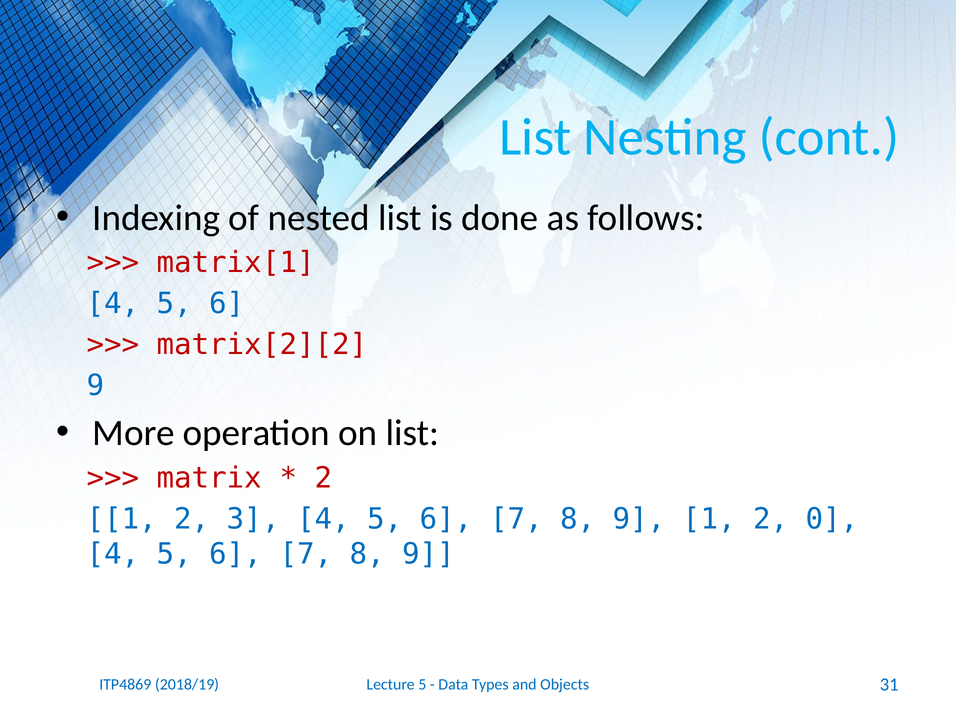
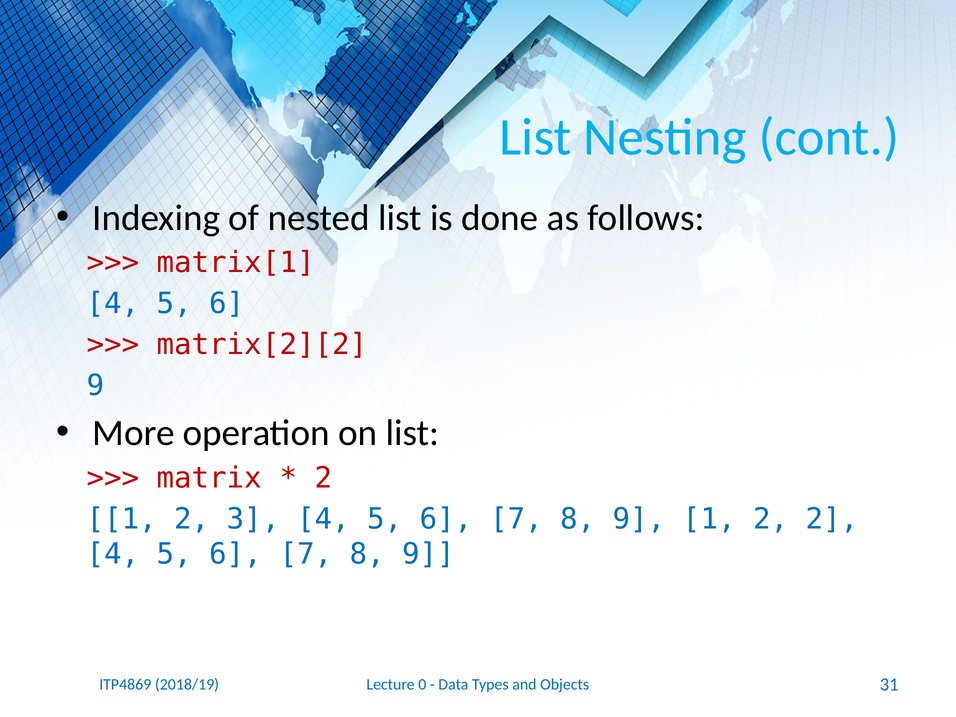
2 0: 0 -> 2
Lecture 5: 5 -> 0
